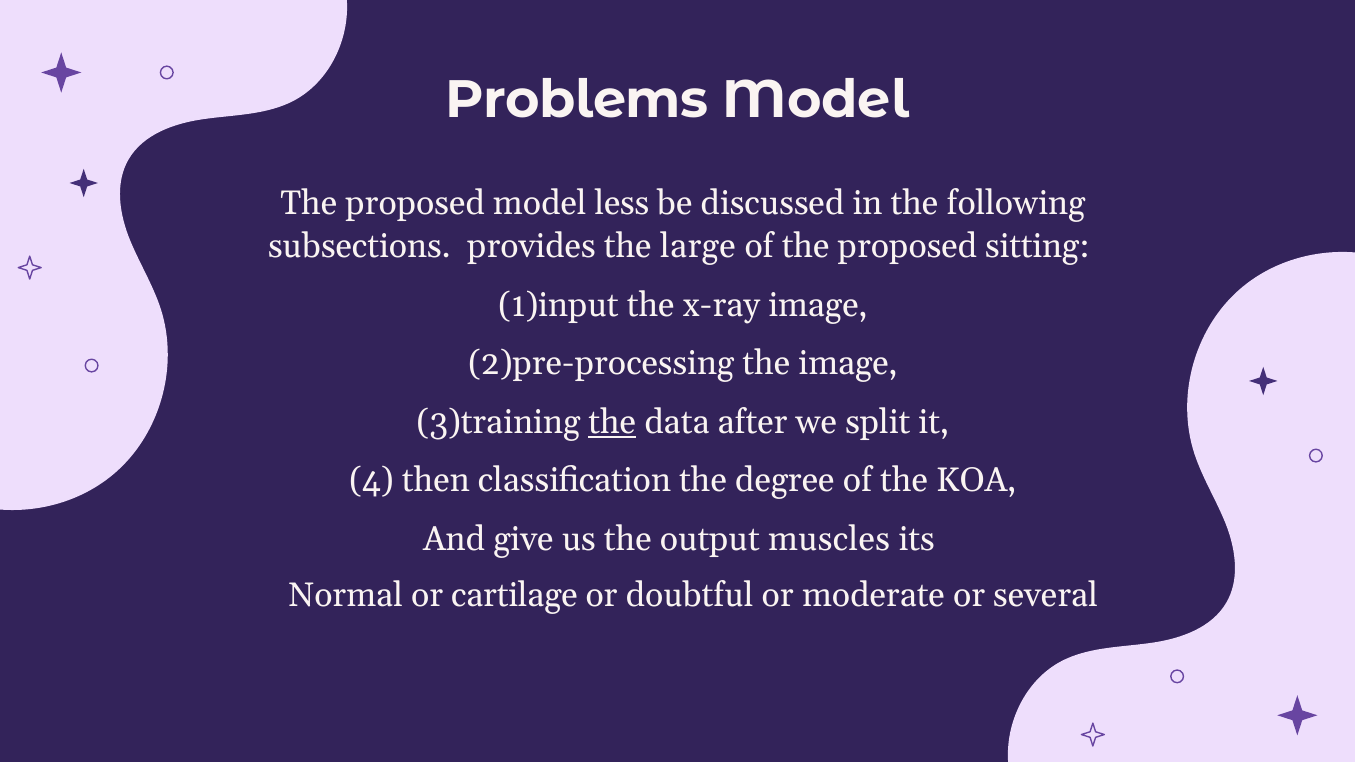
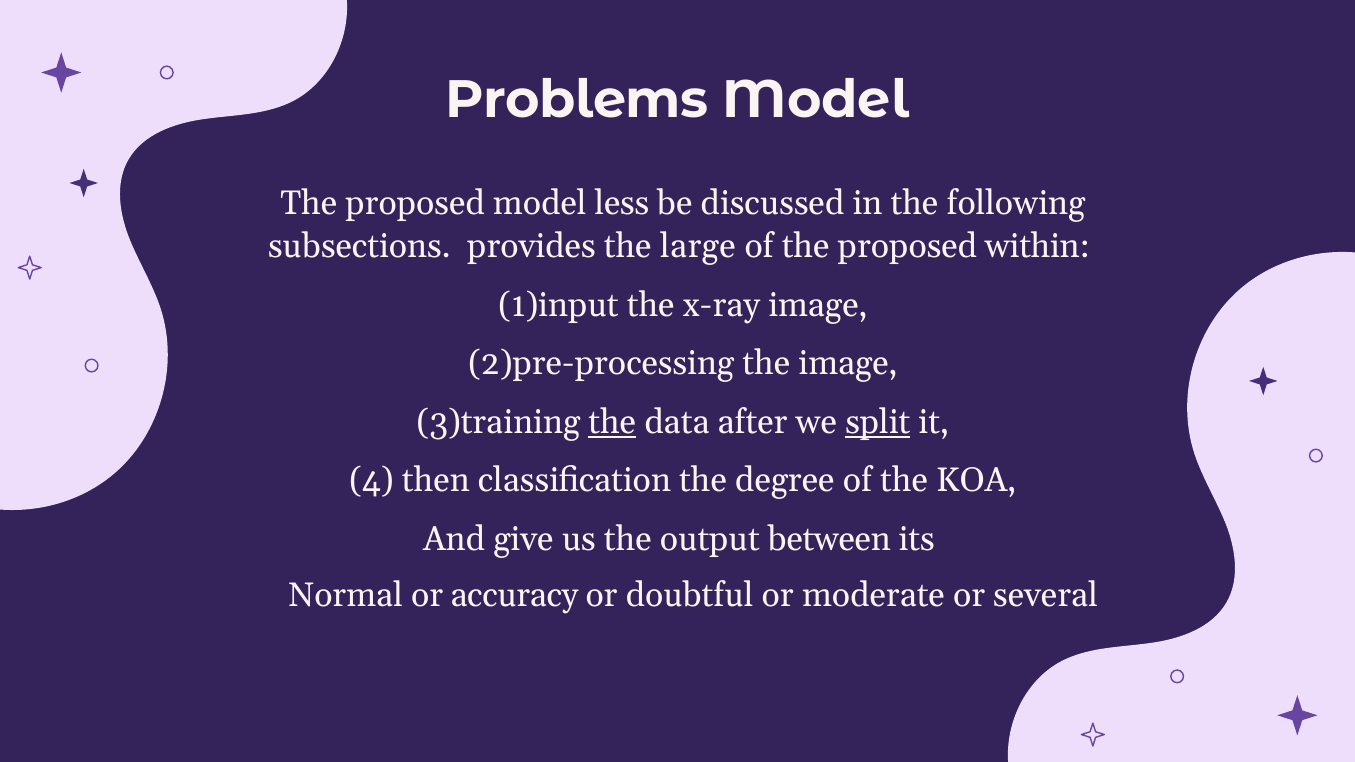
sitting: sitting -> within
split underline: none -> present
muscles: muscles -> between
cartilage: cartilage -> accuracy
